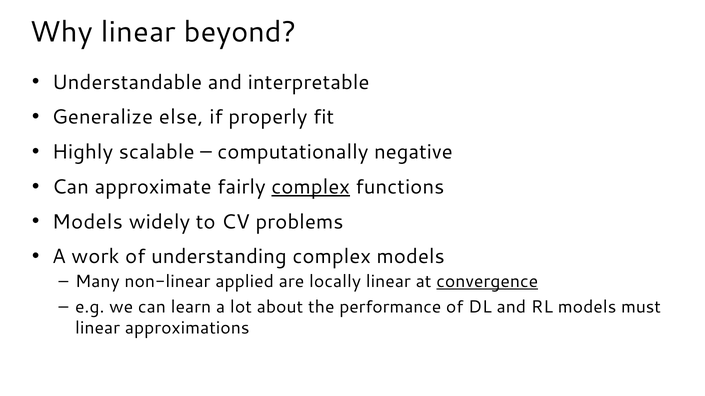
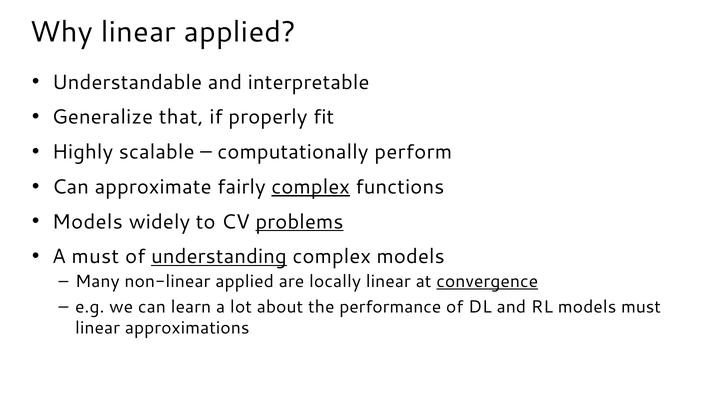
linear beyond: beyond -> applied
else: else -> that
negative: negative -> perform
problems underline: none -> present
A work: work -> must
understanding underline: none -> present
